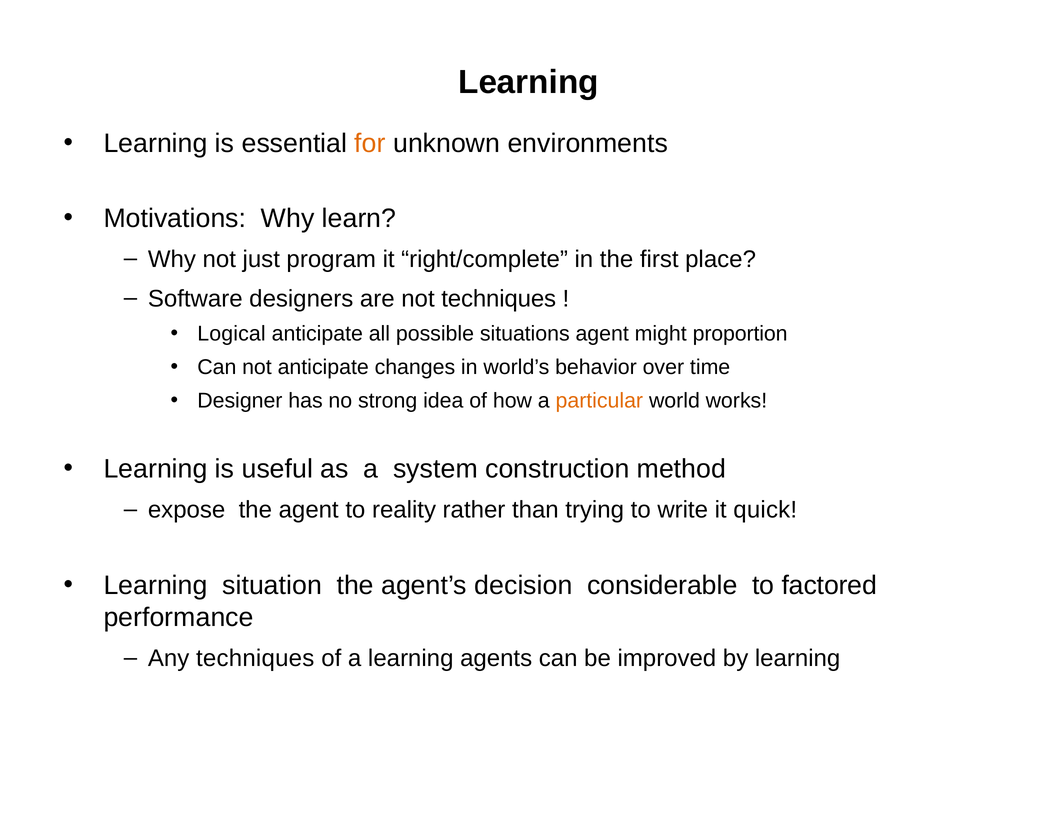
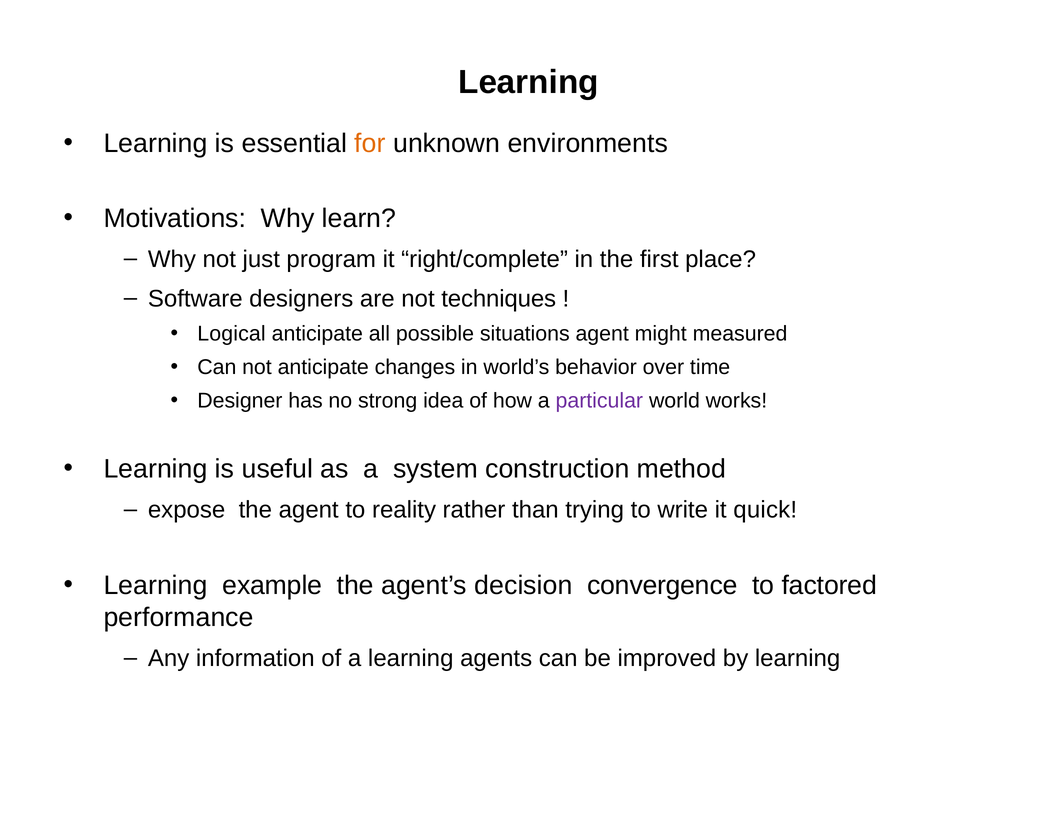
proportion: proportion -> measured
particular colour: orange -> purple
situation: situation -> example
considerable: considerable -> convergence
Any techniques: techniques -> information
